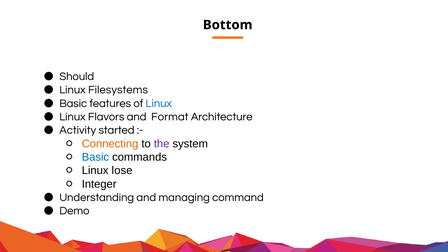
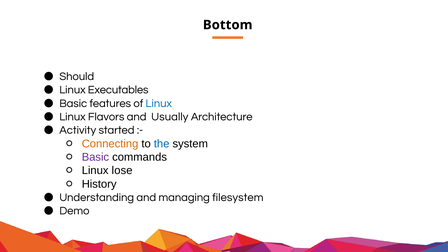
Filesystems: Filesystems -> Executables
Format: Format -> Usually
the colour: purple -> blue
Basic at (95, 157) colour: blue -> purple
Integer: Integer -> History
command: command -> filesystem
